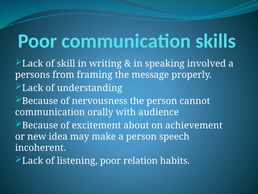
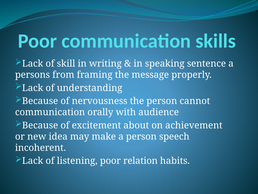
involved: involved -> sentence
